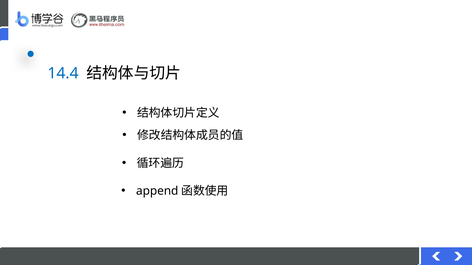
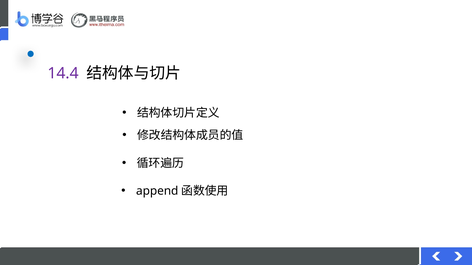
14.4 colour: blue -> purple
